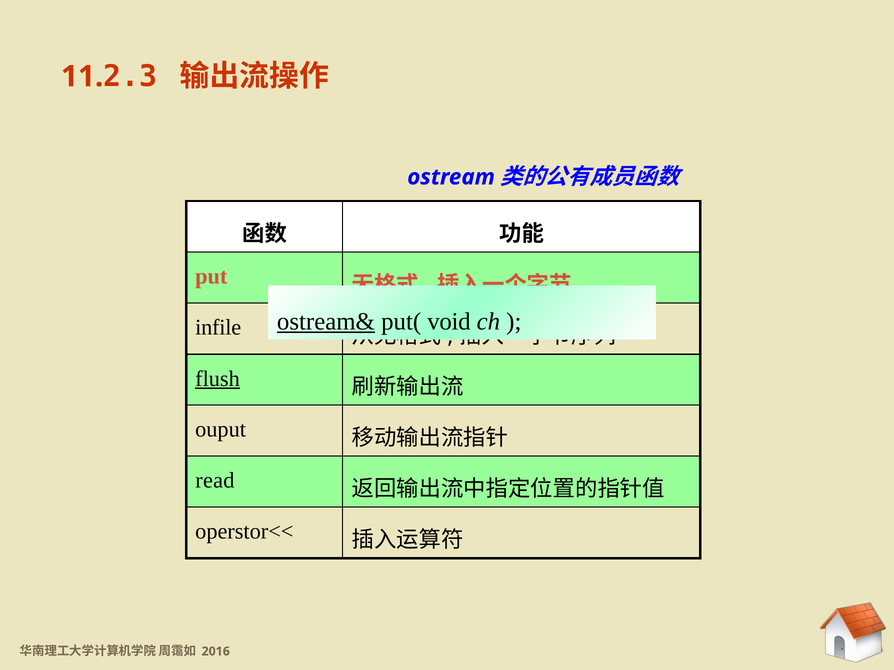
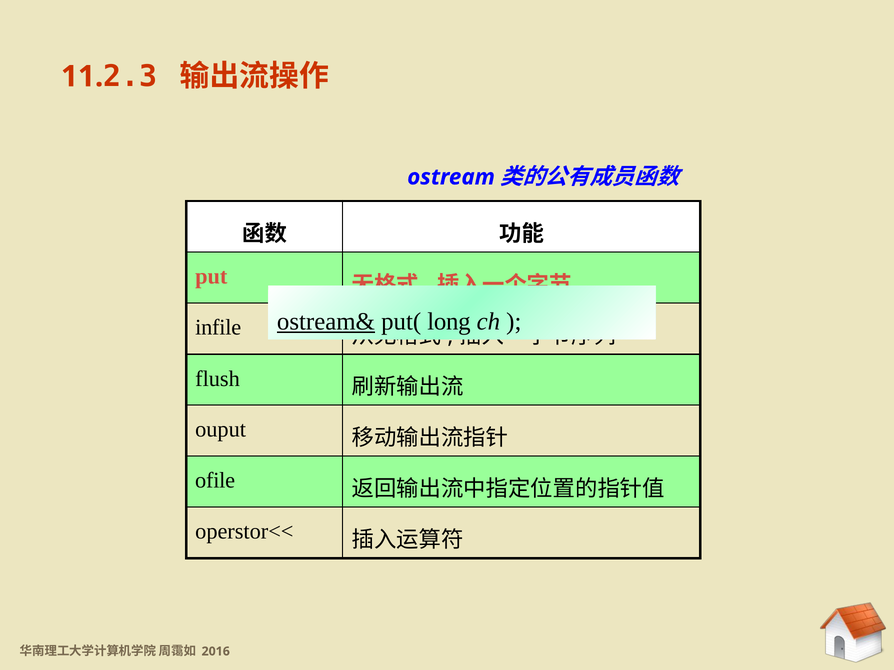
void: void -> long
flush underline: present -> none
read: read -> ofile
